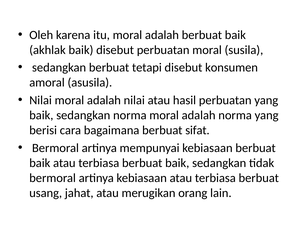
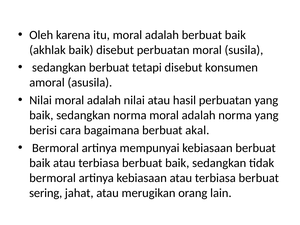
sifat: sifat -> akal
usang: usang -> sering
